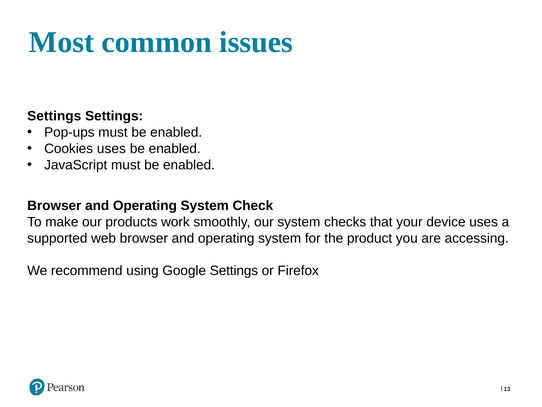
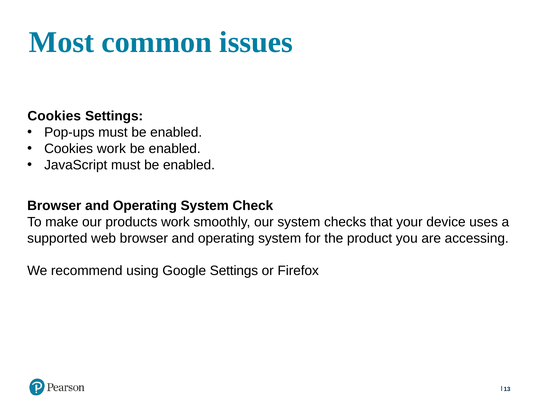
Settings at (54, 116): Settings -> Cookies
Cookies uses: uses -> work
